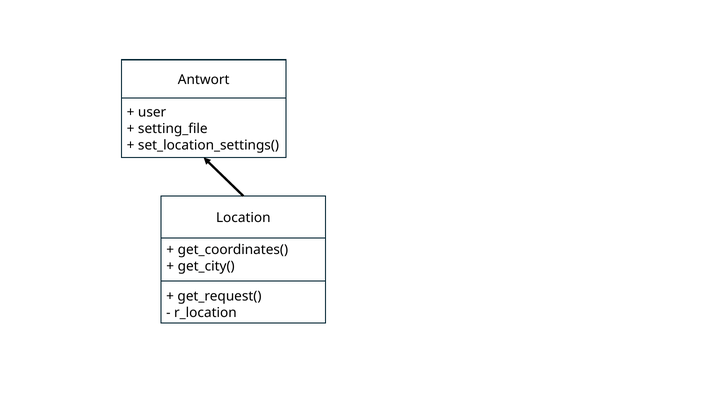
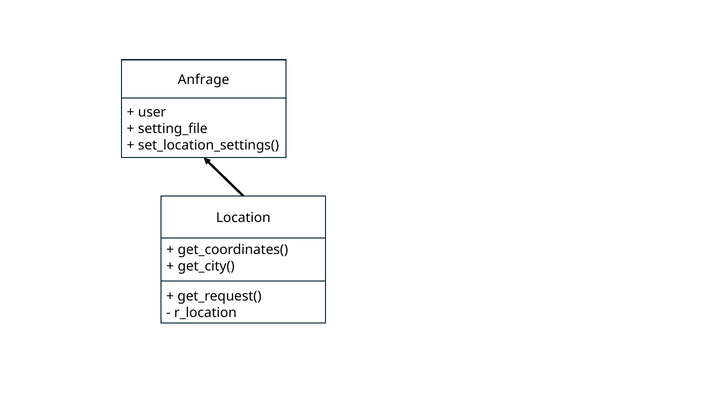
Antwort: Antwort -> Anfrage
